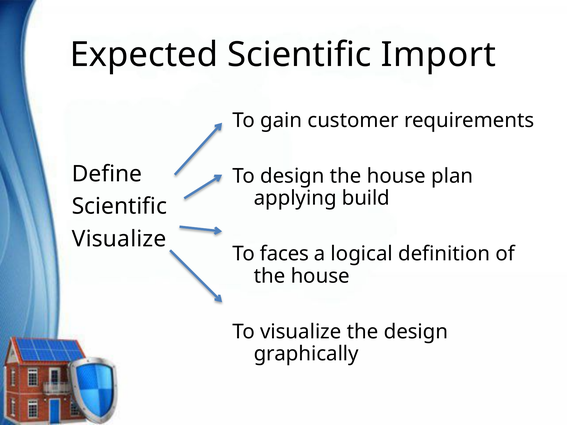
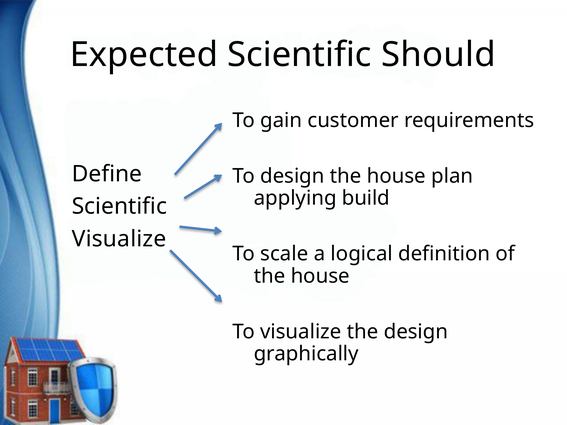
Import: Import -> Should
faces: faces -> scale
